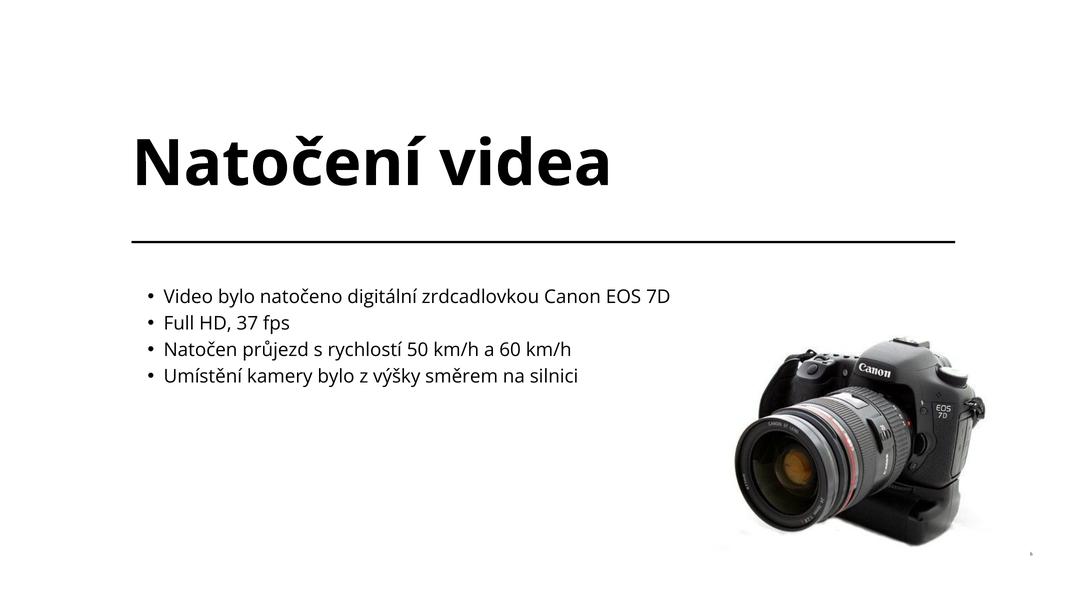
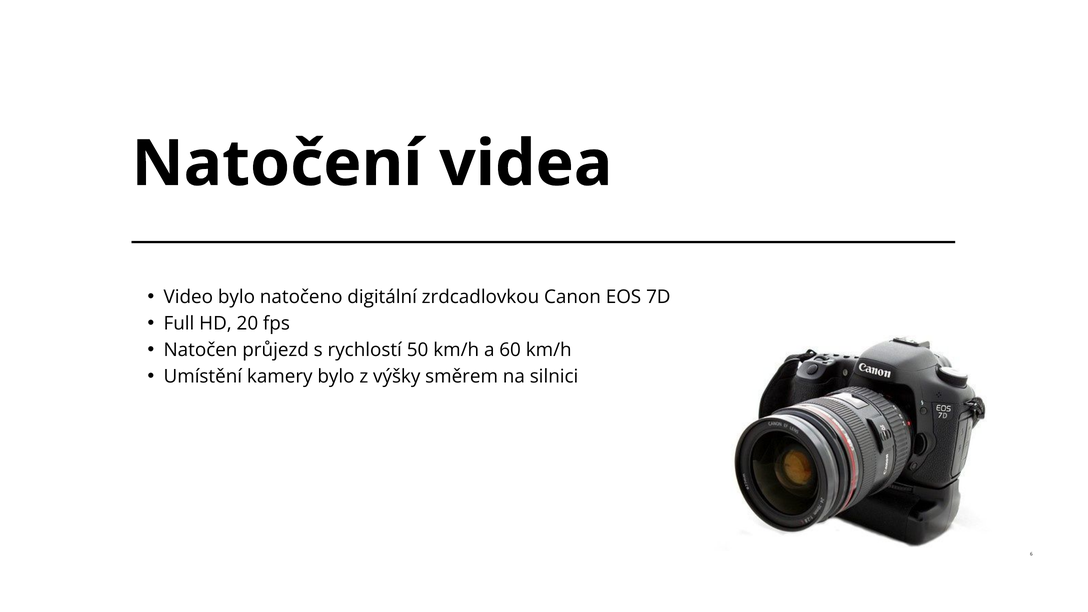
37: 37 -> 20
